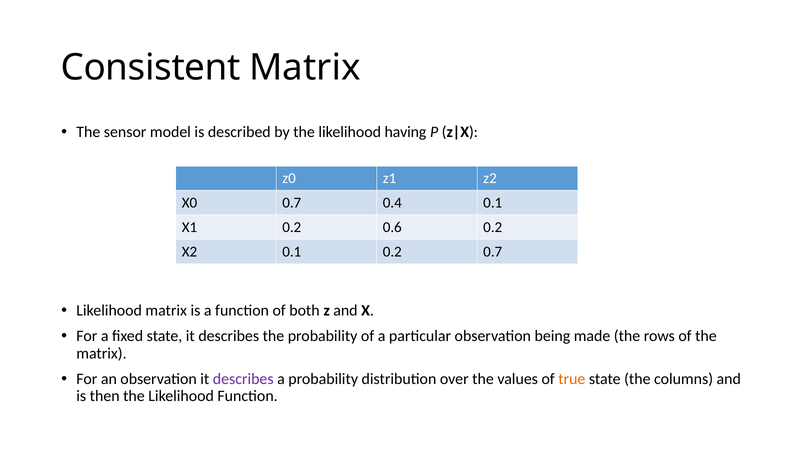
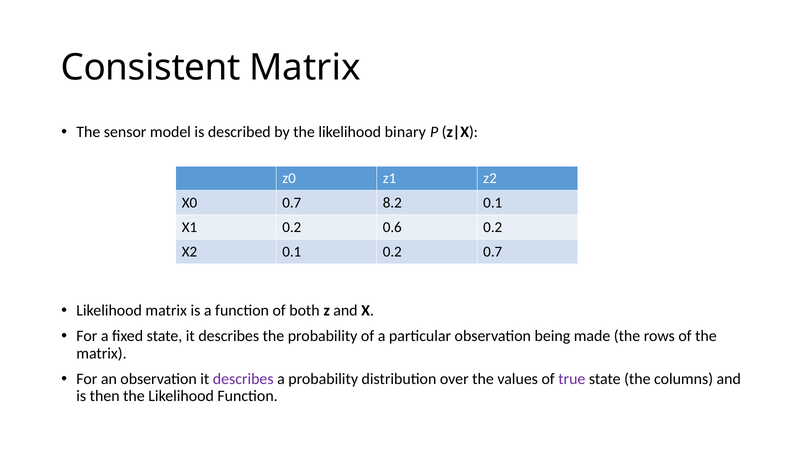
having: having -> binary
0.4: 0.4 -> 8.2
true colour: orange -> purple
